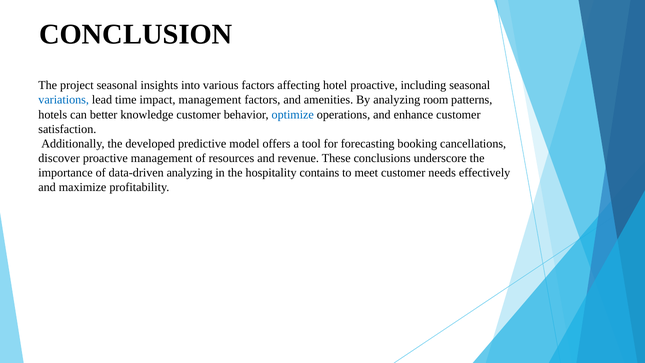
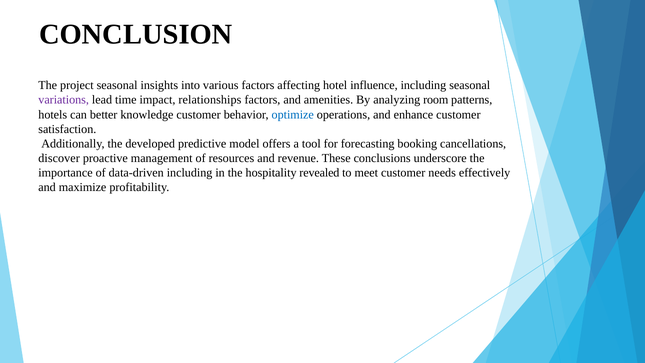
hotel proactive: proactive -> influence
variations colour: blue -> purple
impact management: management -> relationships
data-driven analyzing: analyzing -> including
contains: contains -> revealed
